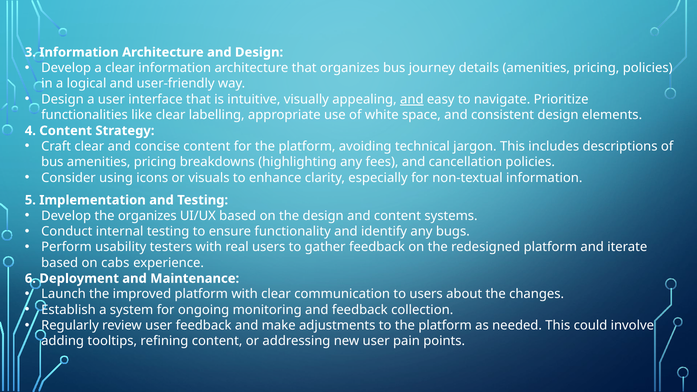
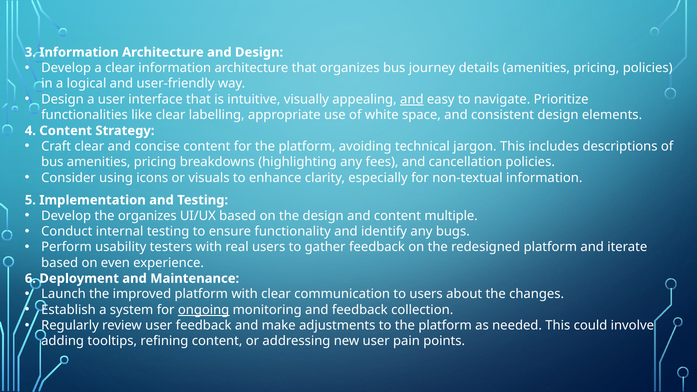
systems: systems -> multiple
cabs: cabs -> even
ongoing underline: none -> present
